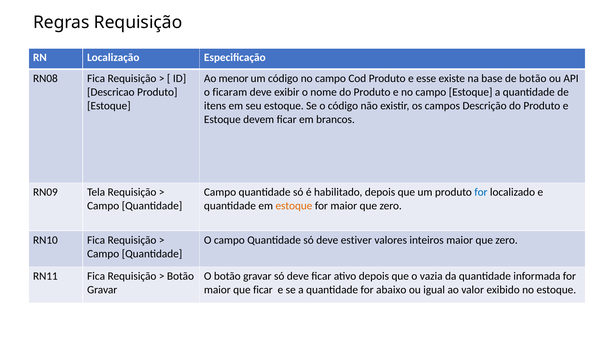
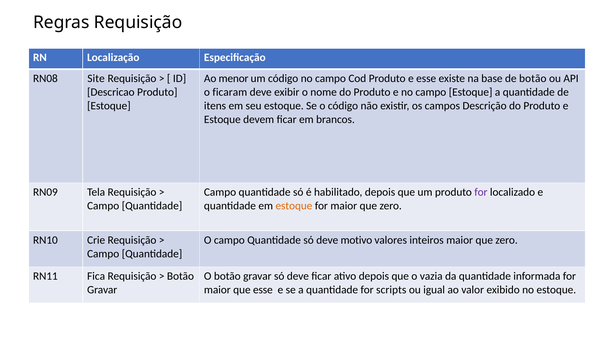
RN08 Fica: Fica -> Site
for at (481, 192) colour: blue -> purple
RN10 Fica: Fica -> Crie
estiver: estiver -> motivo
que ficar: ficar -> esse
abaixo: abaixo -> scripts
